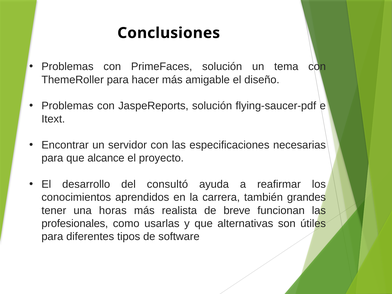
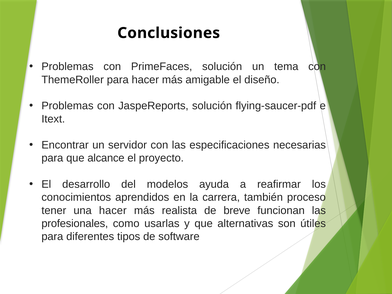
consultó: consultó -> modelos
grandes: grandes -> proceso
una horas: horas -> hacer
